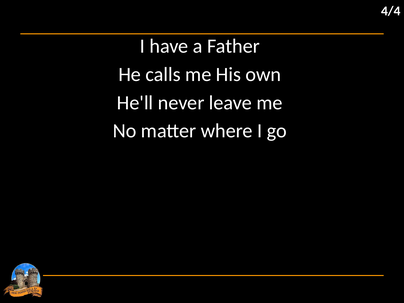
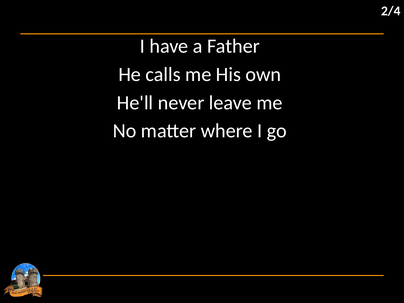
4/4: 4/4 -> 2/4
